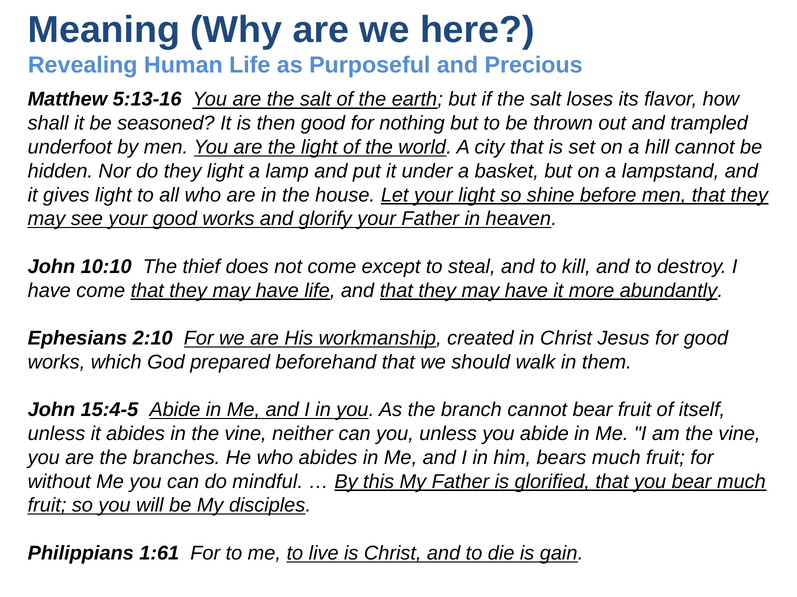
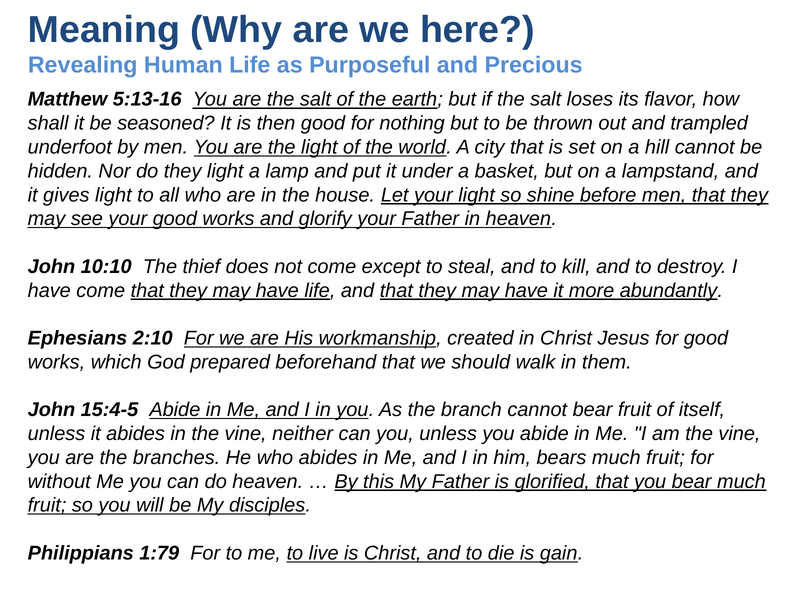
do mindful: mindful -> heaven
1:61: 1:61 -> 1:79
